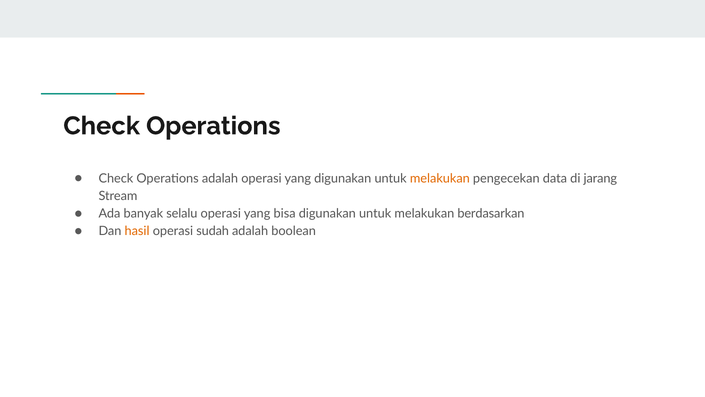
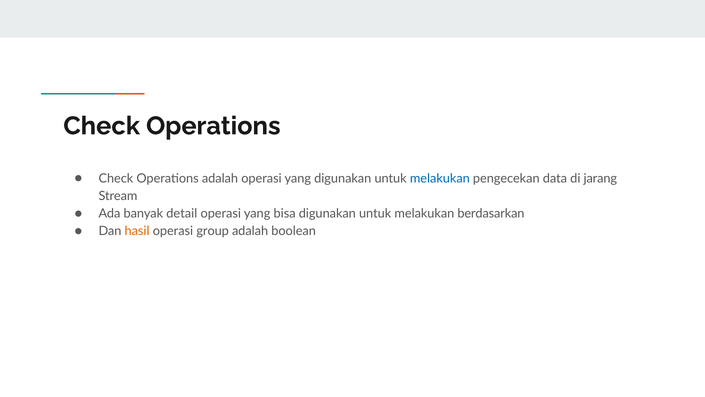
melakukan at (440, 178) colour: orange -> blue
selalu: selalu -> detail
sudah: sudah -> group
